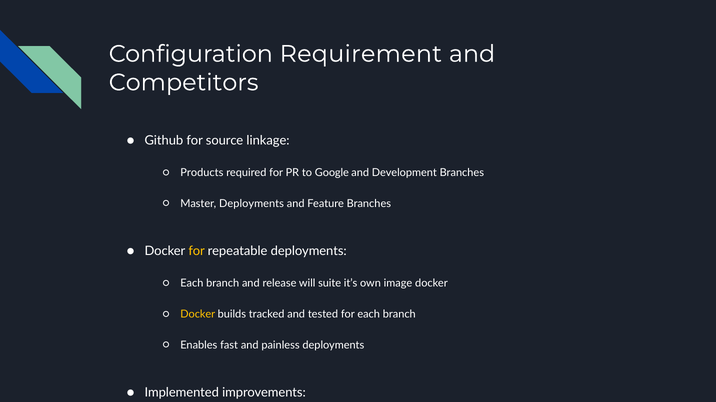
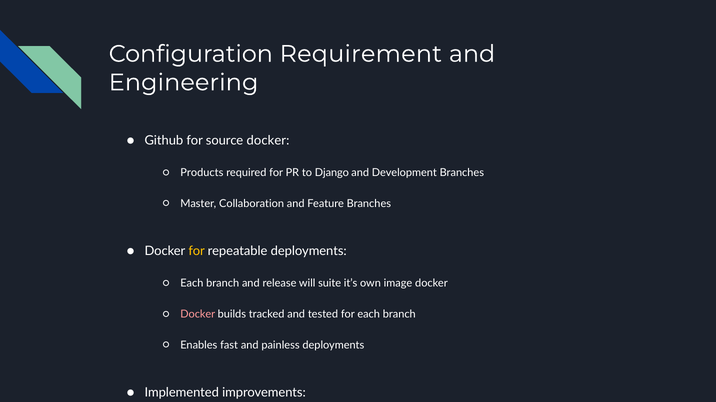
Competitors: Competitors -> Engineering
source linkage: linkage -> docker
Google: Google -> Django
Master Deployments: Deployments -> Collaboration
Docker at (198, 315) colour: yellow -> pink
